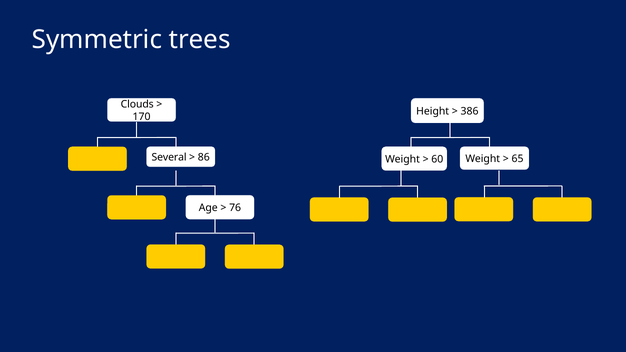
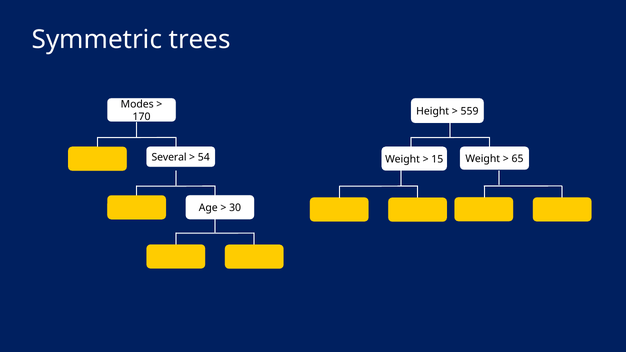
Clouds: Clouds -> Modes
386: 386 -> 559
86: 86 -> 54
60: 60 -> 15
76: 76 -> 30
